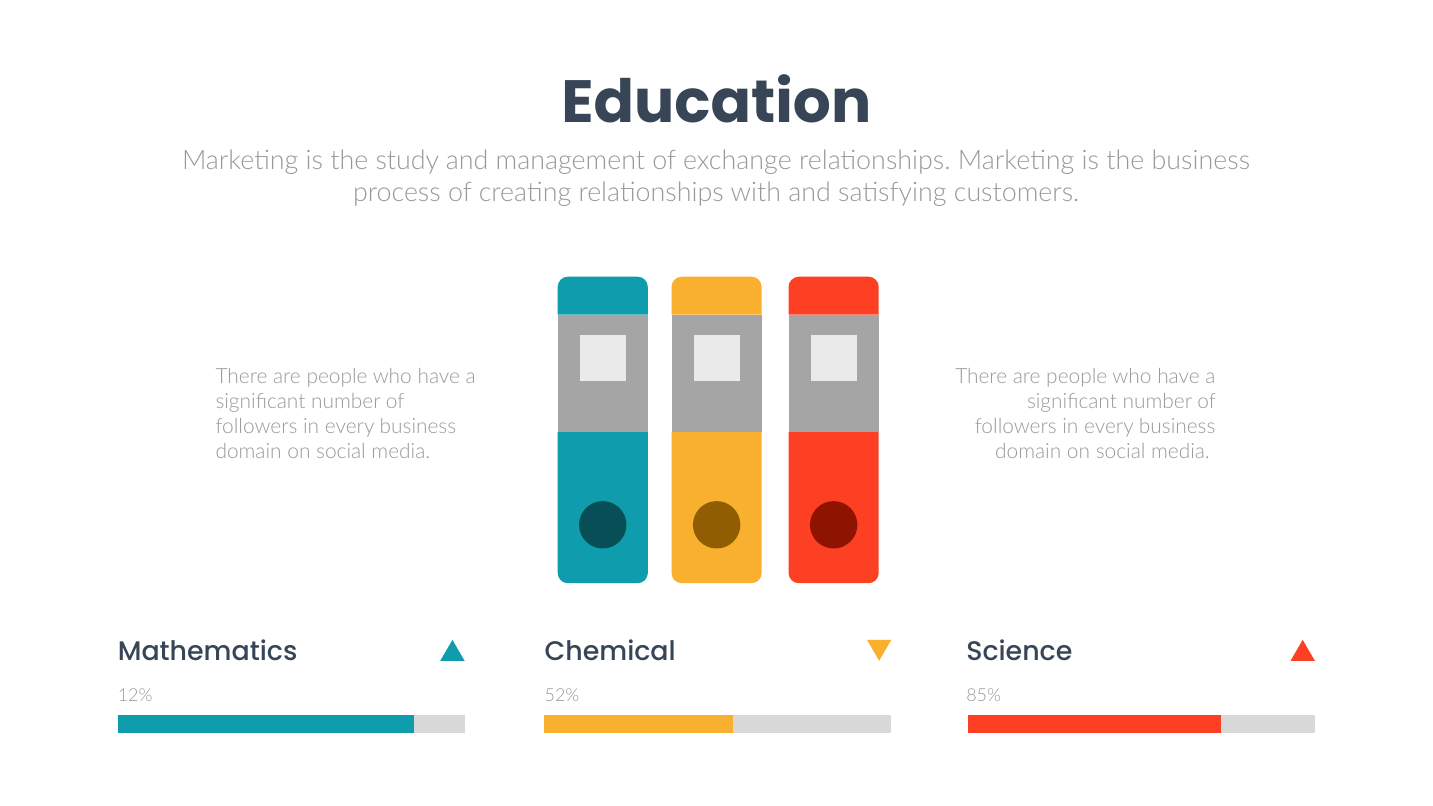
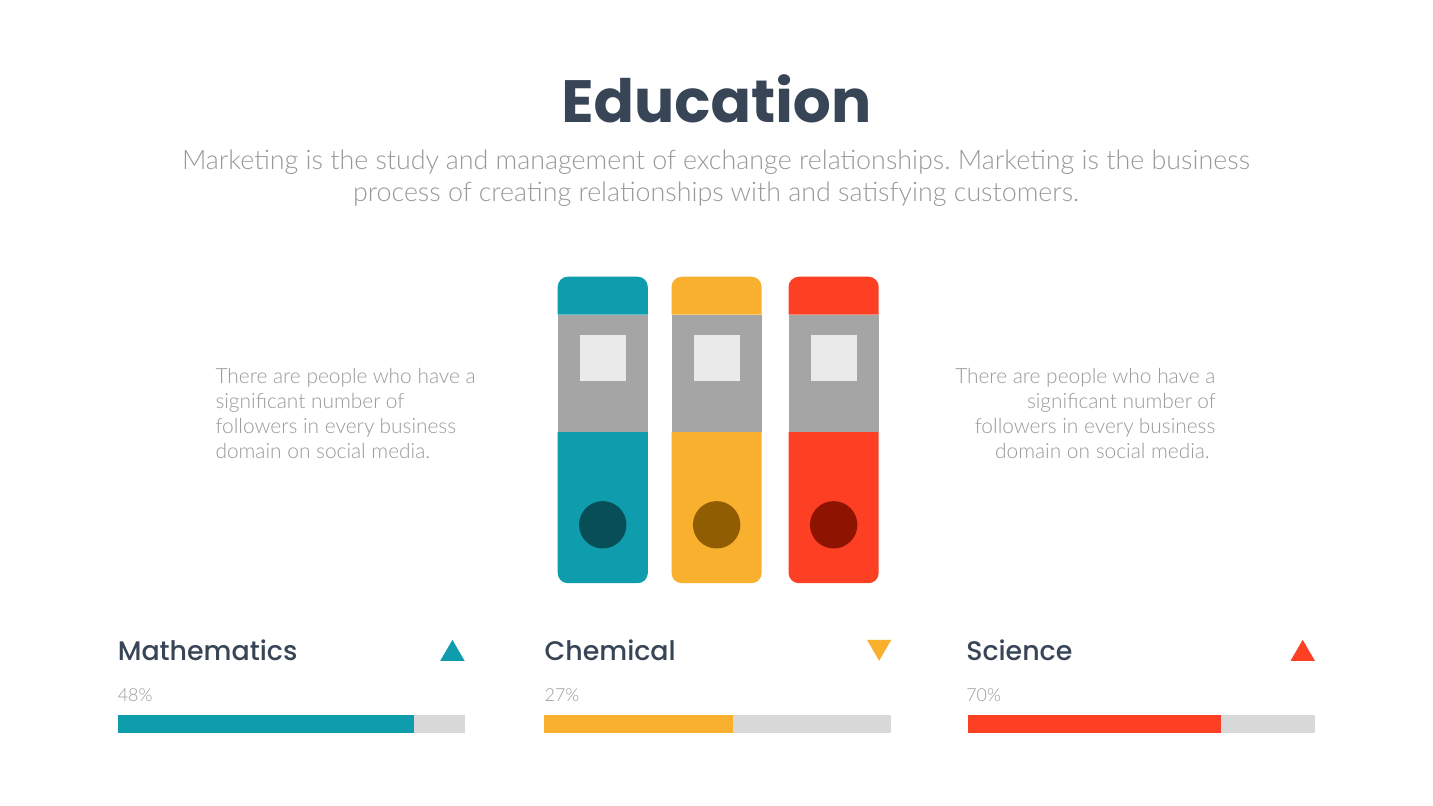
12%: 12% -> 48%
52%: 52% -> 27%
85%: 85% -> 70%
